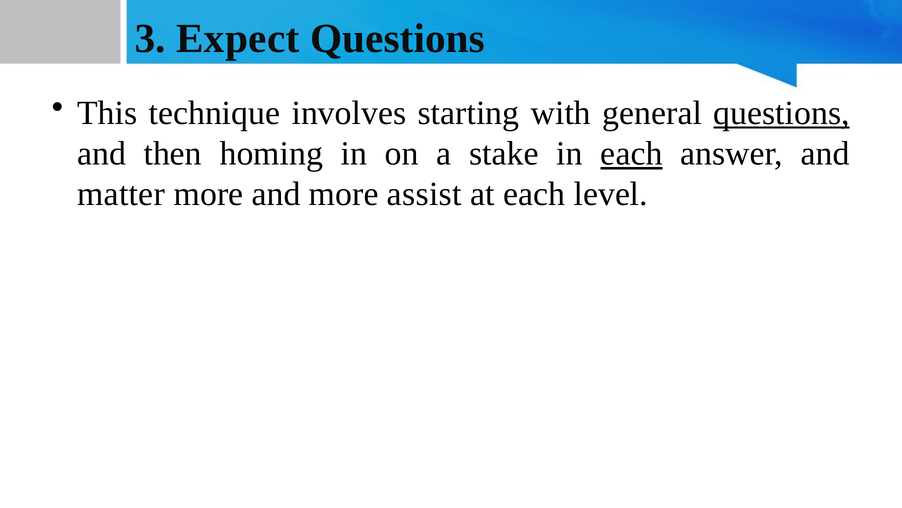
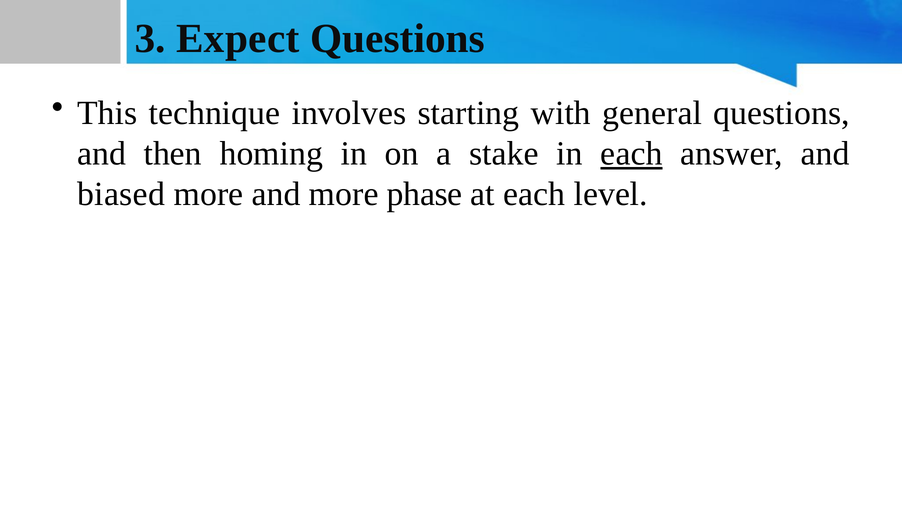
questions at (782, 113) underline: present -> none
matter: matter -> biased
assist: assist -> phase
